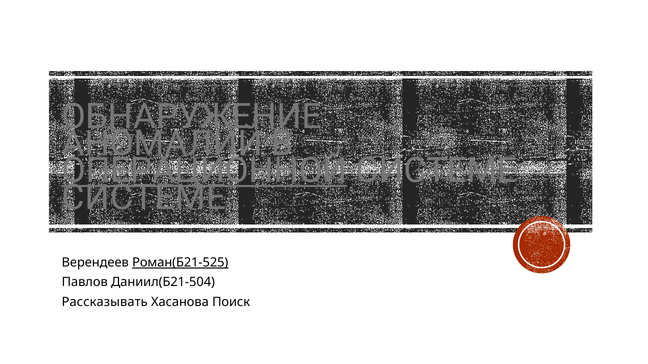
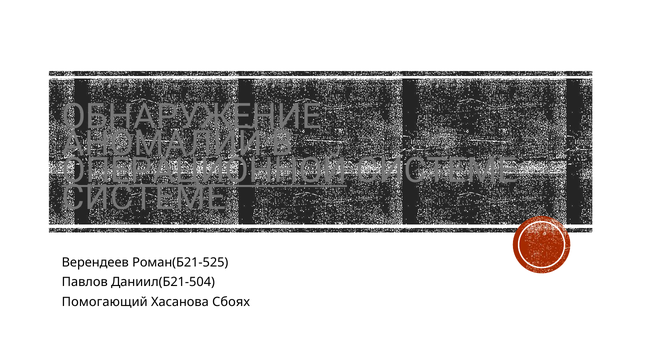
Роман(Б21-525 underline: present -> none
Рассказывать: Рассказывать -> Помогающий
Поиск: Поиск -> Сбоях
